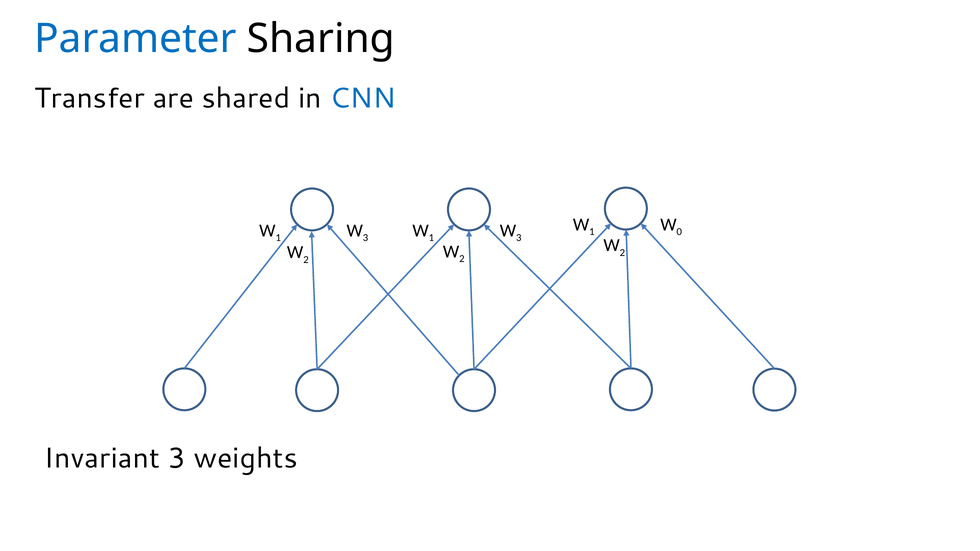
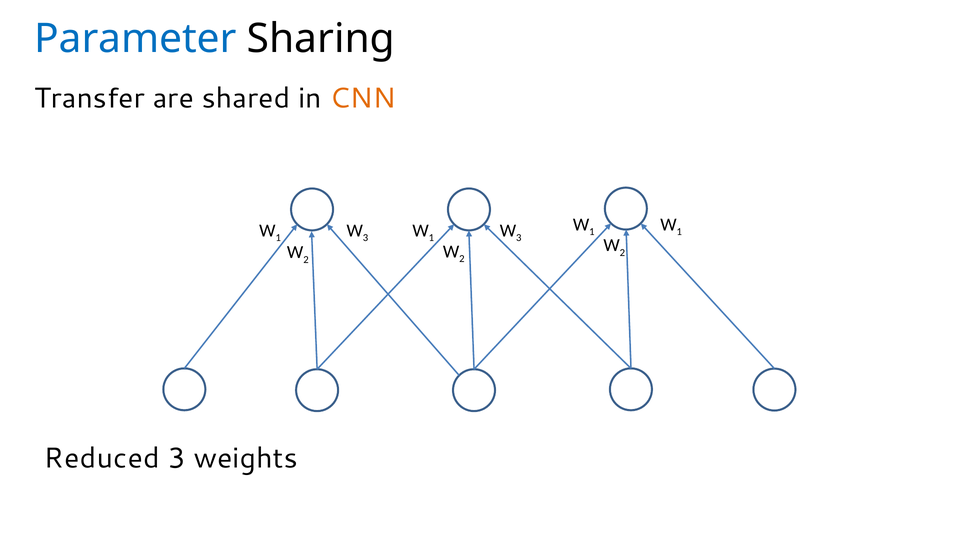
CNN colour: blue -> orange
0 at (679, 232): 0 -> 1
Invariant: Invariant -> Reduced
